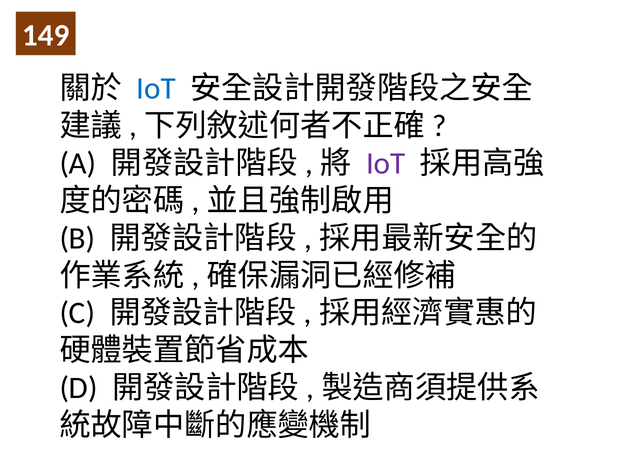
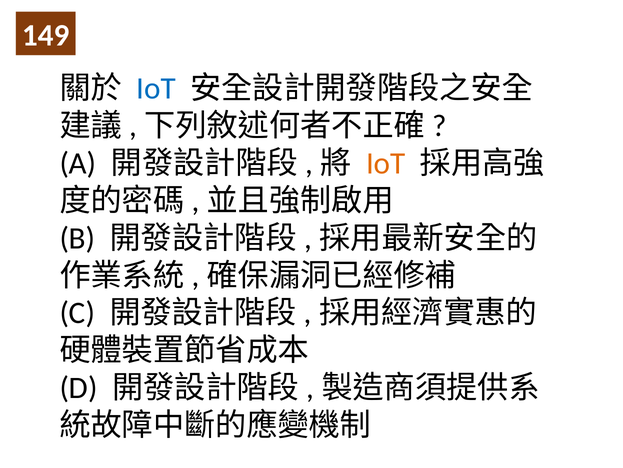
IoT at (386, 163) colour: purple -> orange
